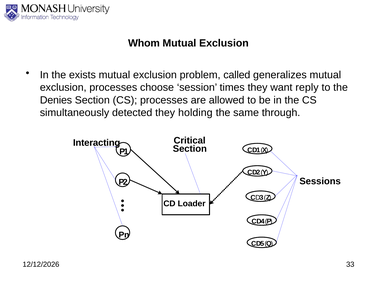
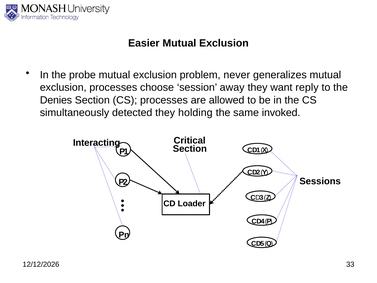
Whom: Whom -> Easier
exists: exists -> probe
called: called -> never
times: times -> away
through: through -> invoked
